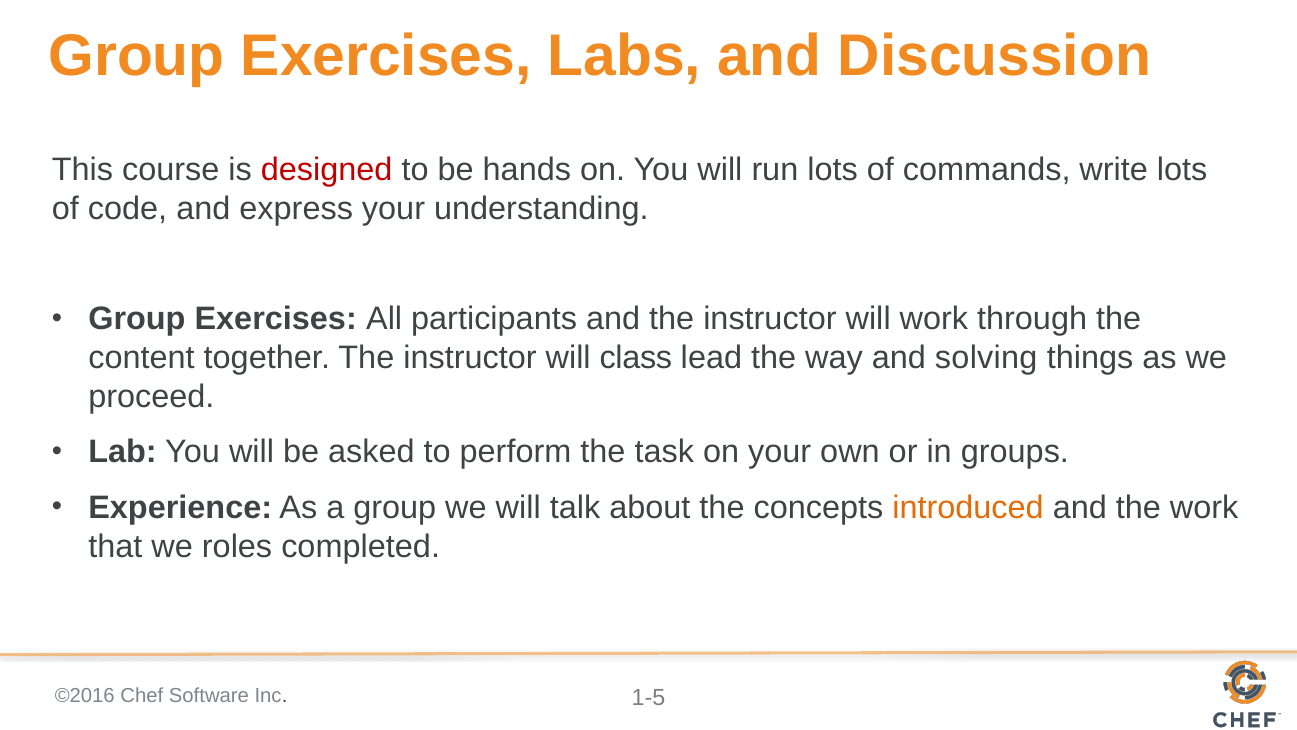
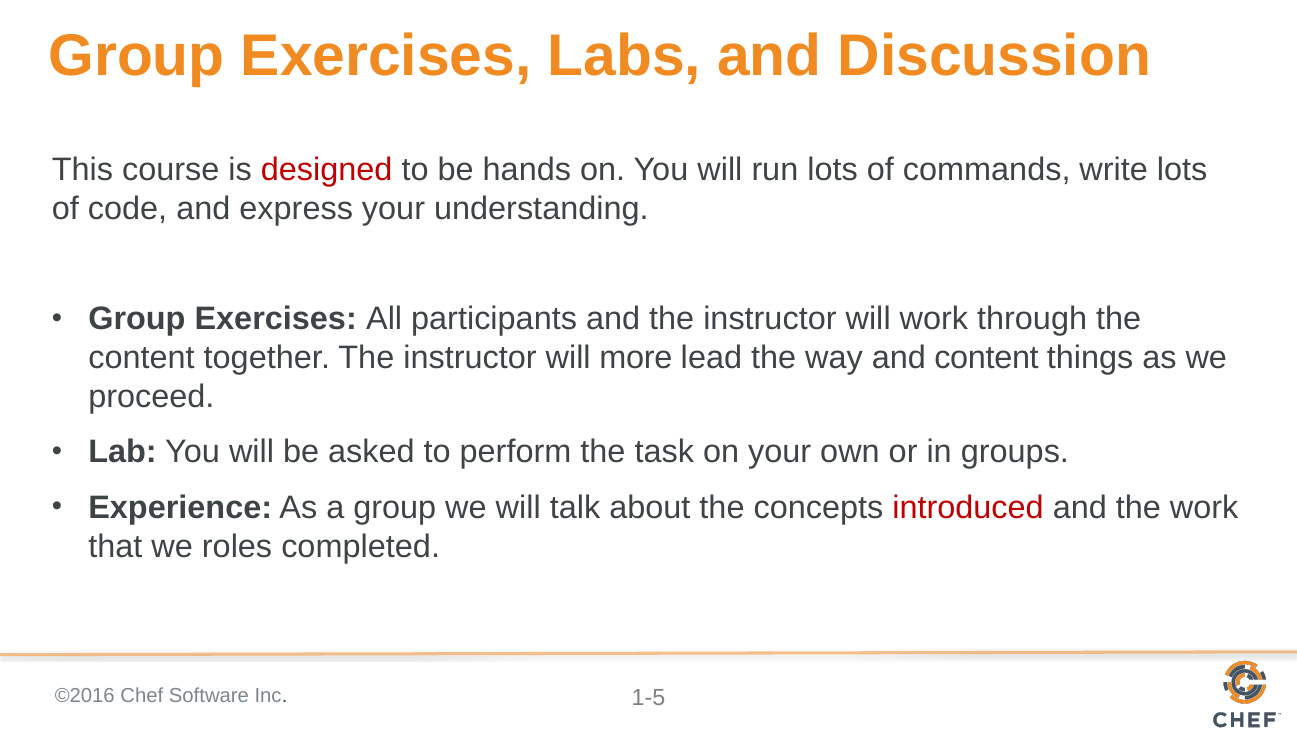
class: class -> more
and solving: solving -> content
introduced colour: orange -> red
